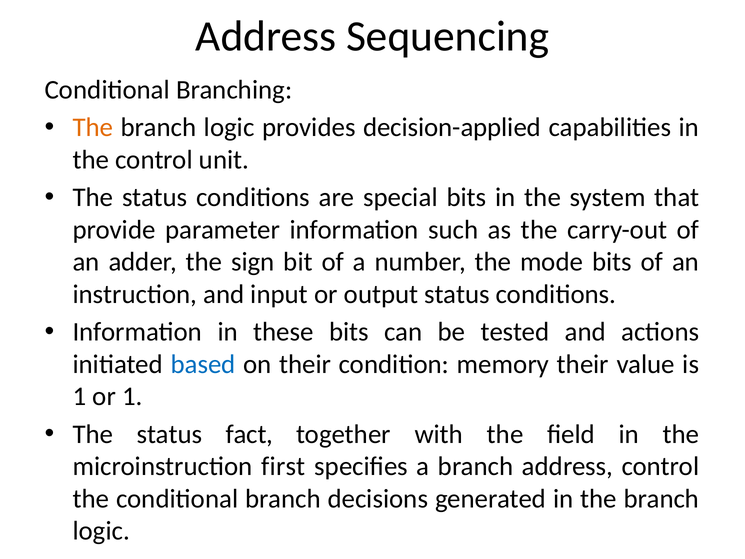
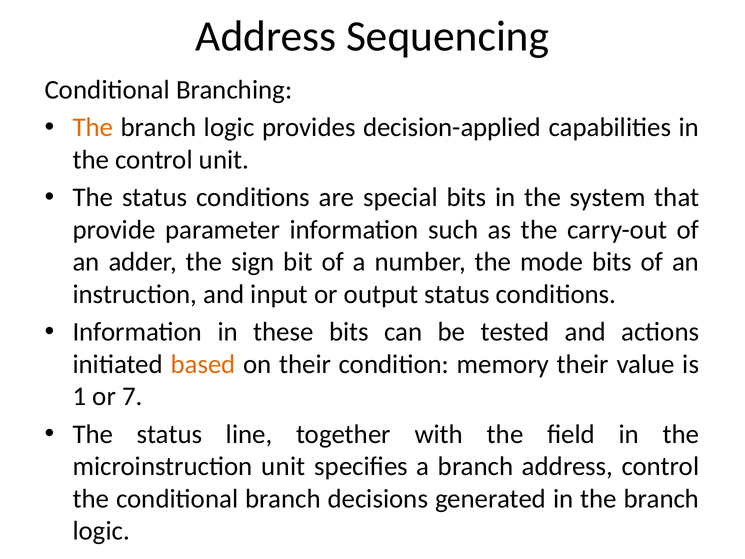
based colour: blue -> orange
or 1: 1 -> 7
fact: fact -> line
microinstruction first: first -> unit
